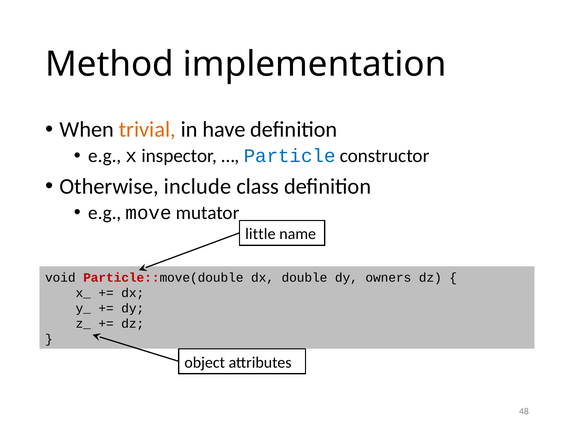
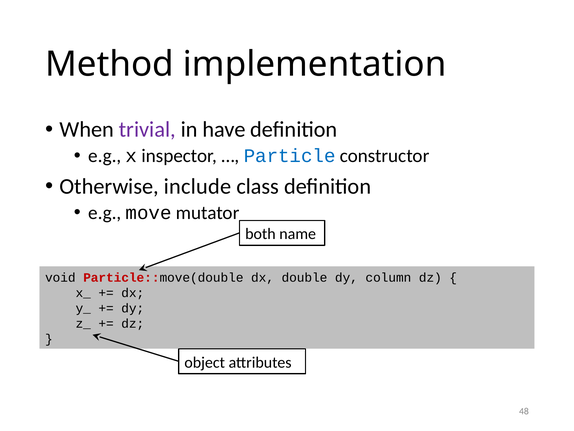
trivial colour: orange -> purple
little: little -> both
owners: owners -> column
